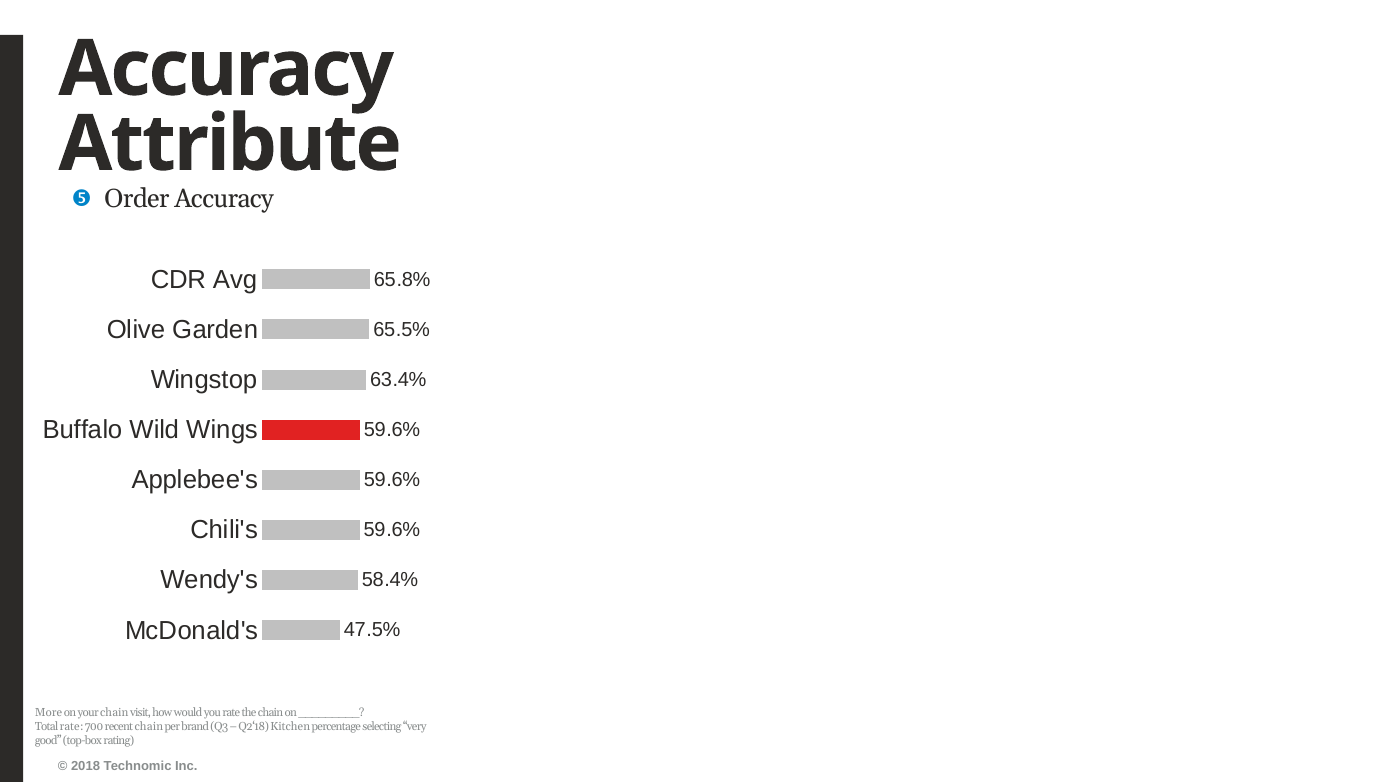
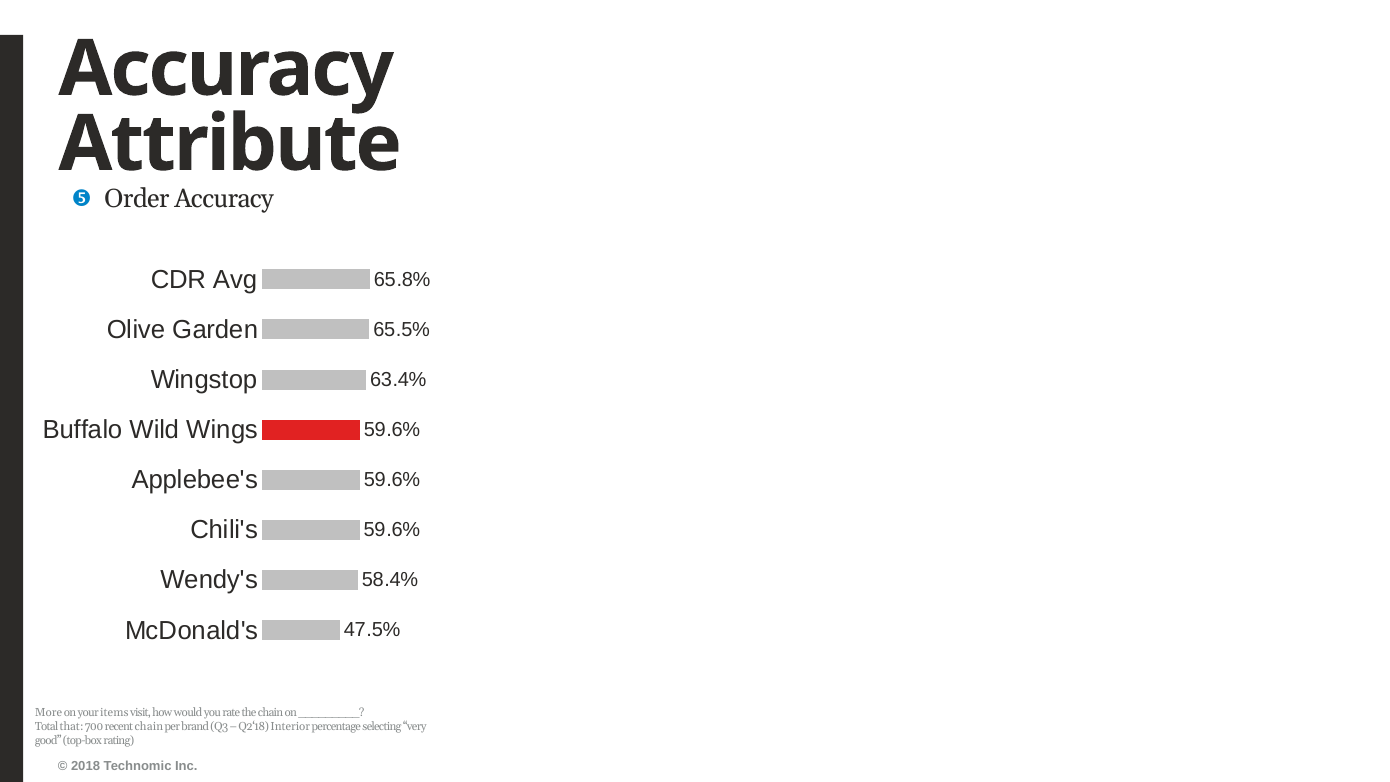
your chain: chain -> items
Total rate: rate -> that
Kitchen: Kitchen -> Interior
